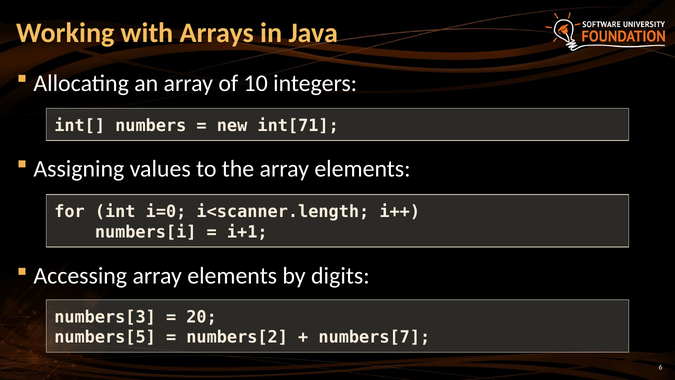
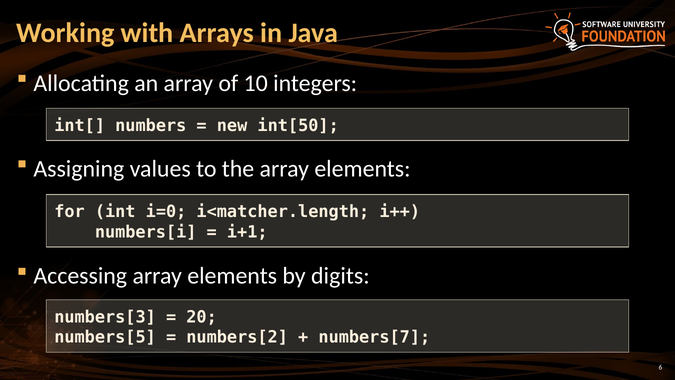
int[71: int[71 -> int[50
i<scanner.length: i<scanner.length -> i<matcher.length
